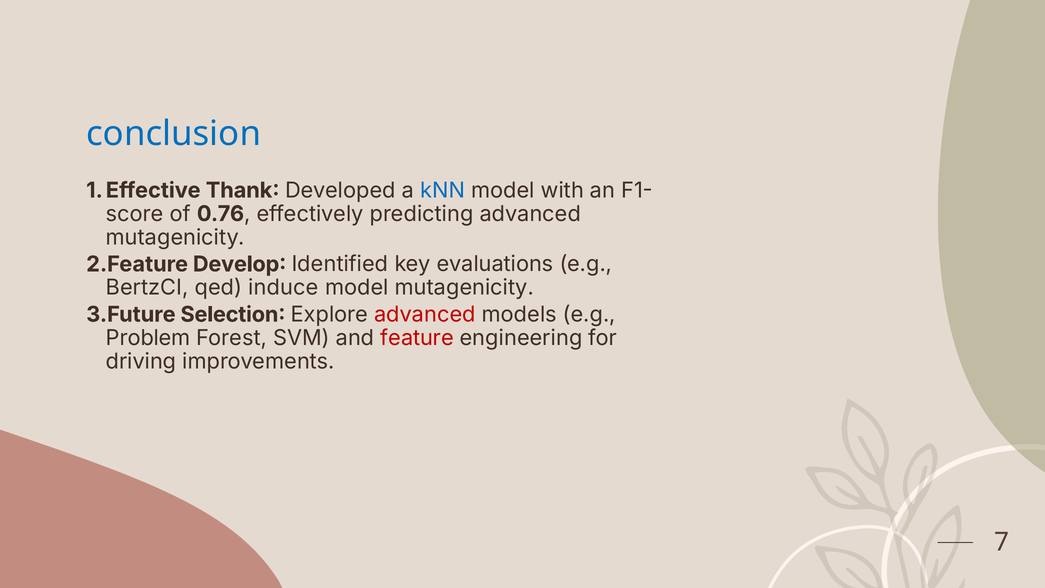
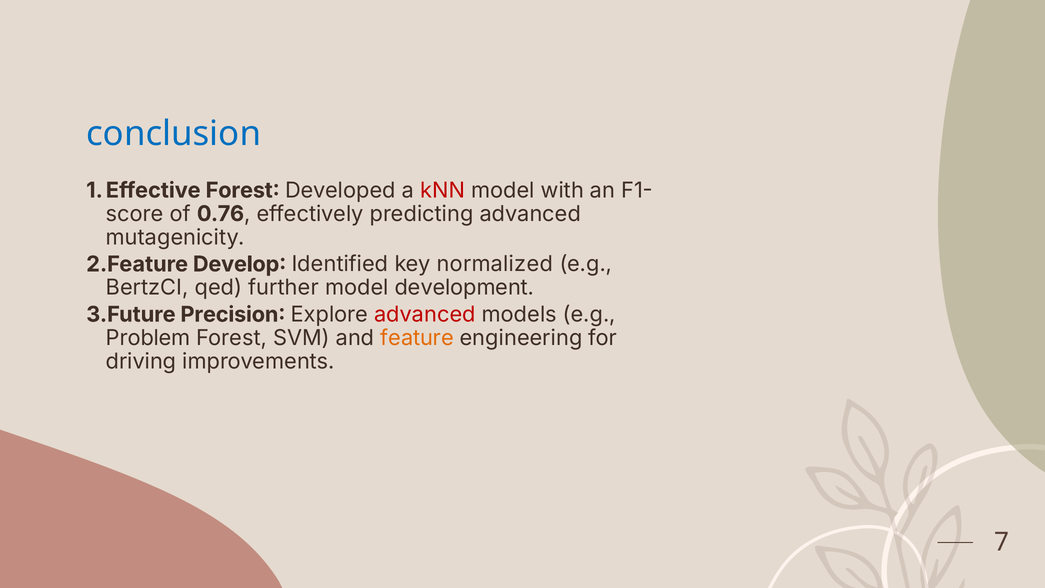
Thank at (243, 190): Thank -> Forest
kNN colour: blue -> red
evaluations: evaluations -> normalized
induce: induce -> further
model mutagenicity: mutagenicity -> development
Selection: Selection -> Precision
feature colour: red -> orange
